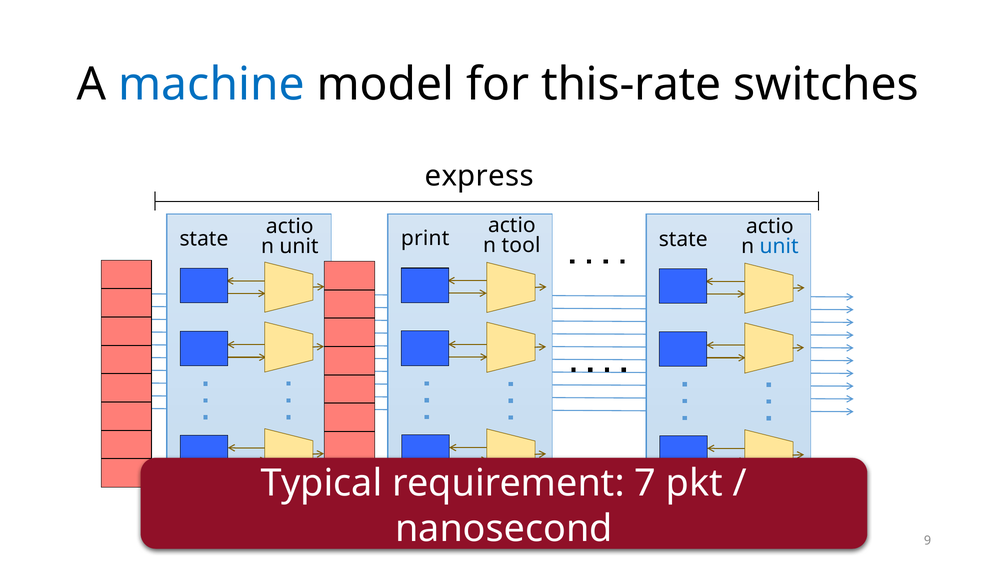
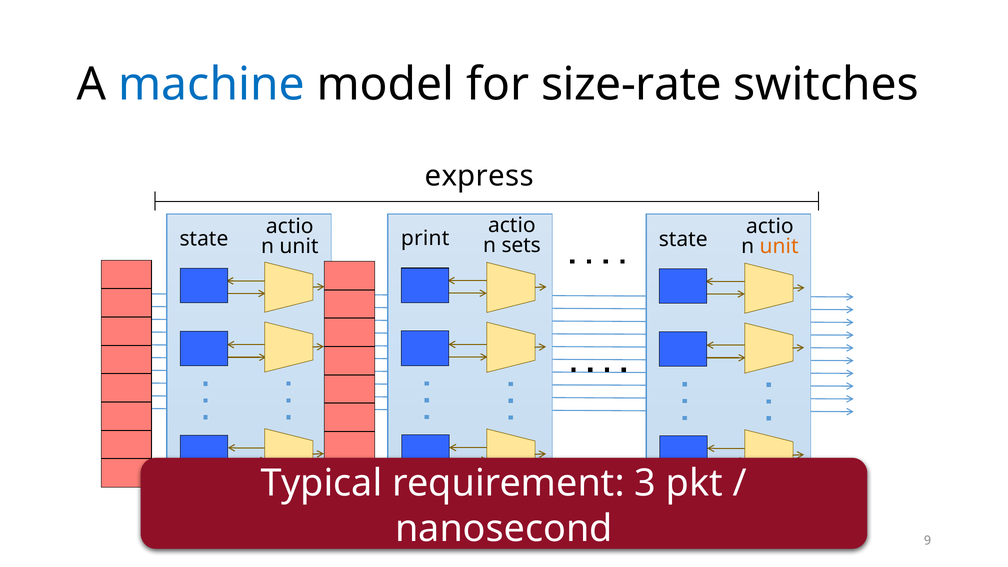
this-rate: this-rate -> size-rate
tool: tool -> sets
unit at (779, 246) colour: blue -> orange
7: 7 -> 3
